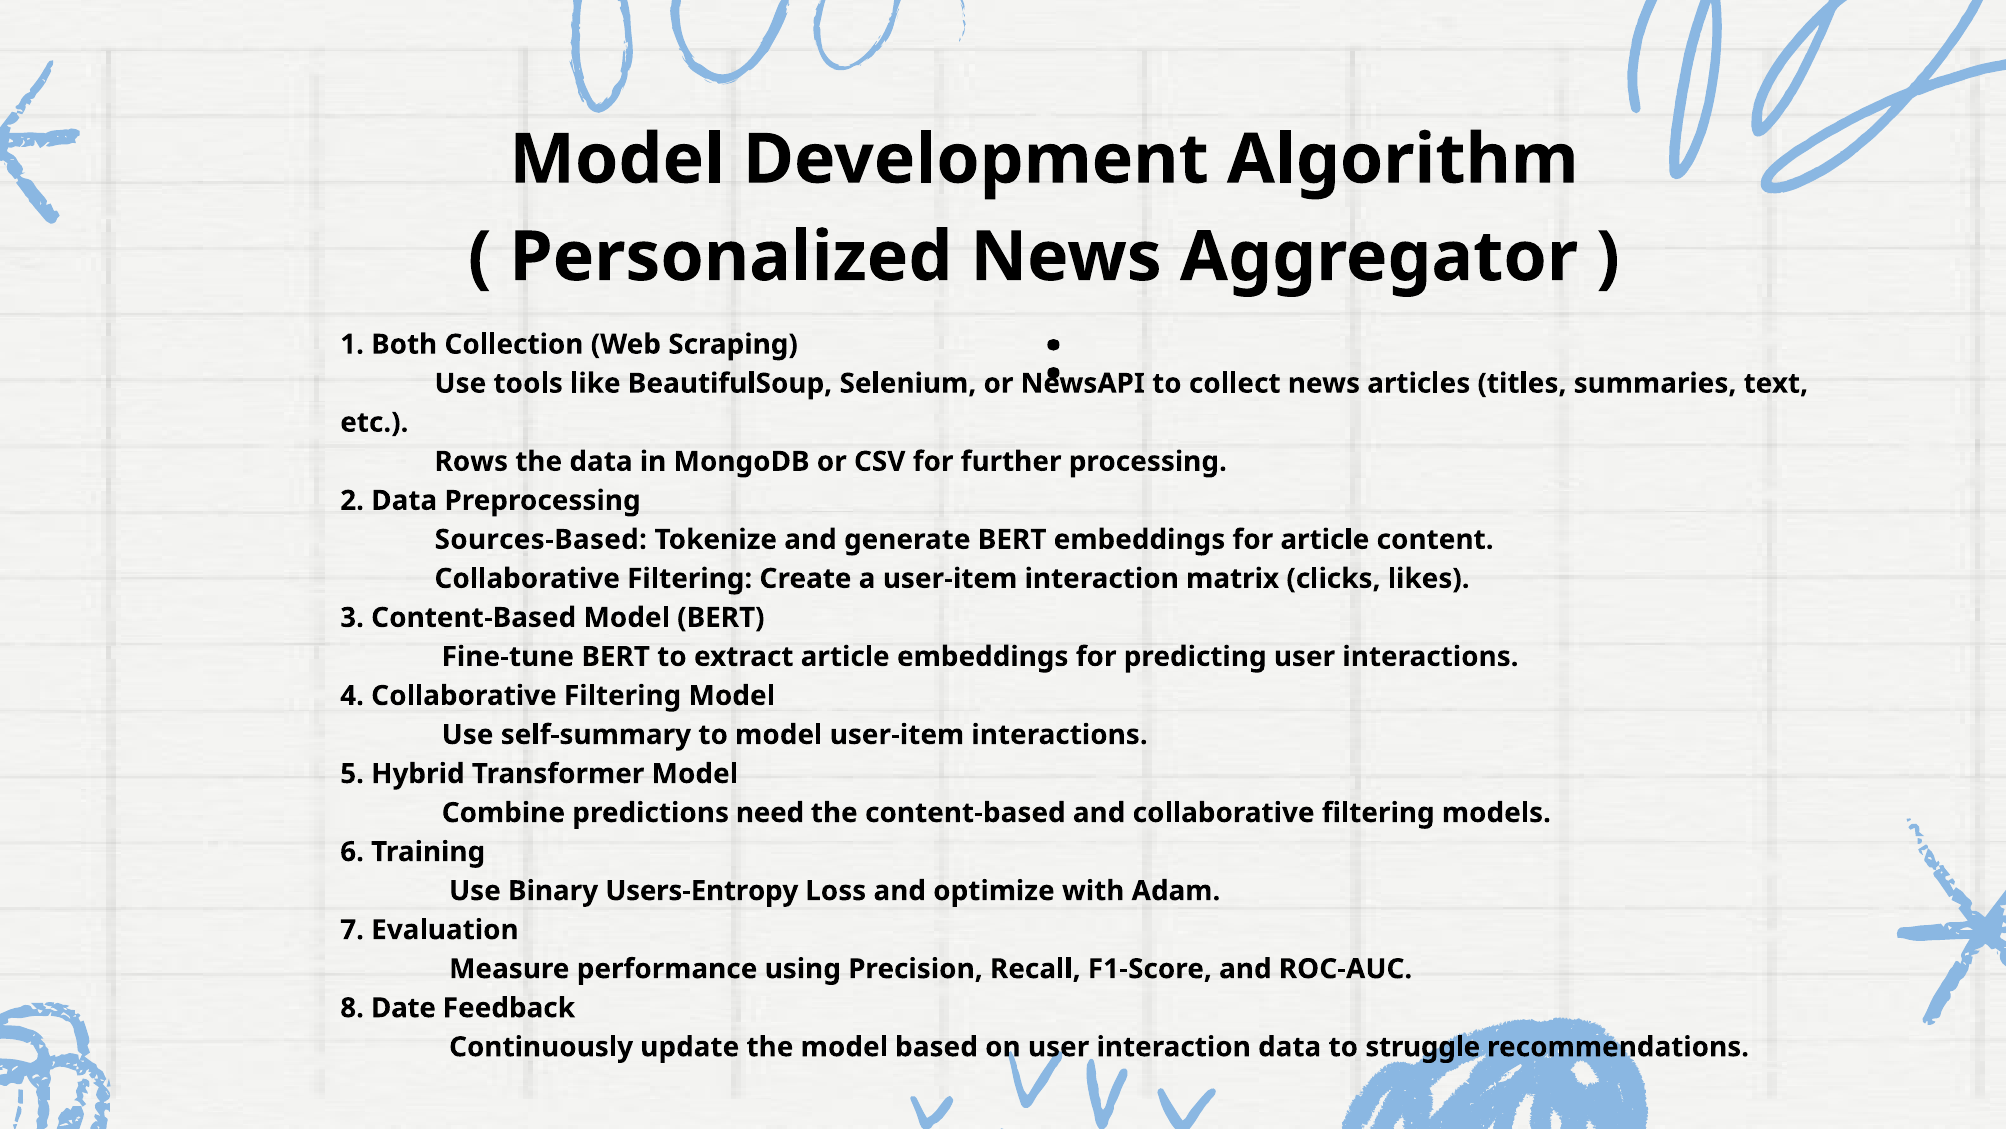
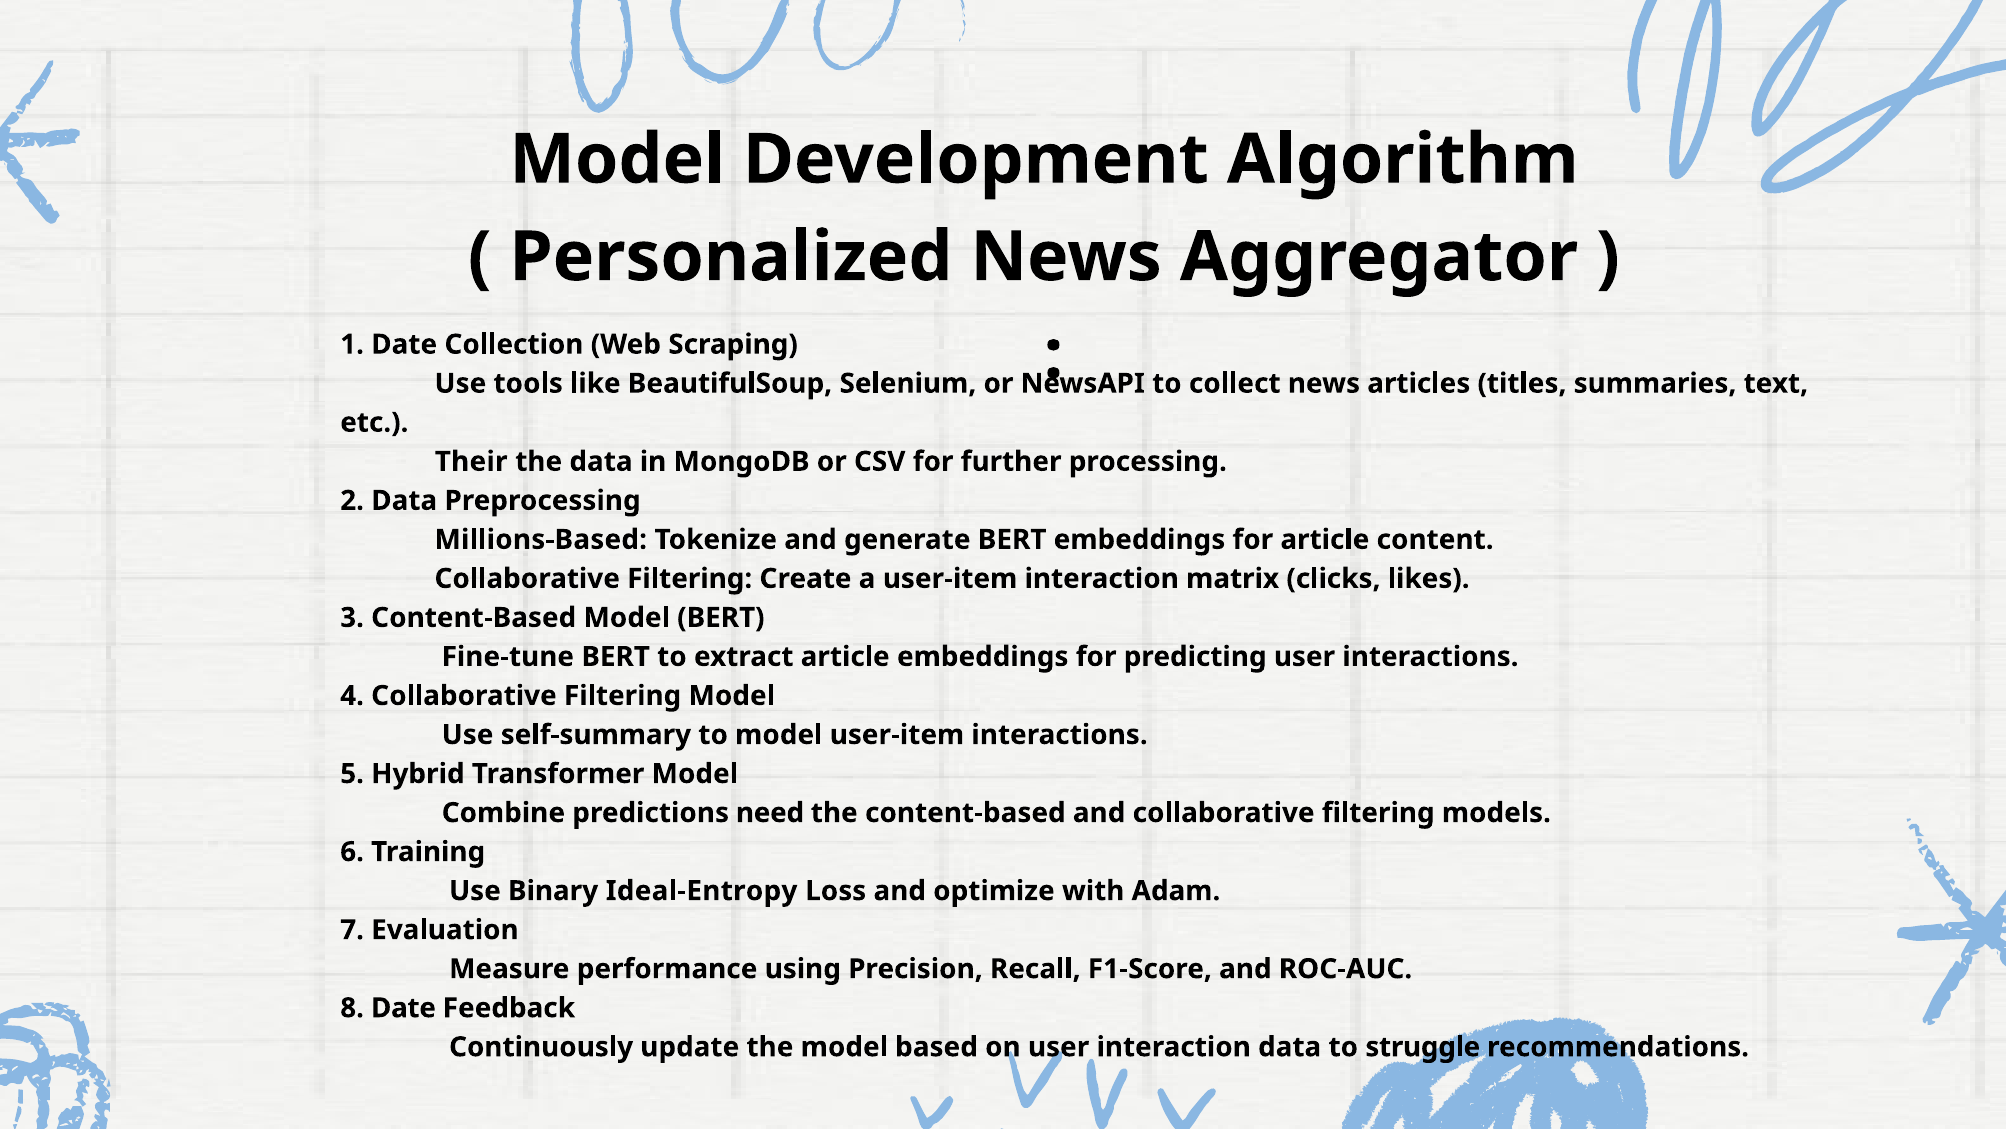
1 Both: Both -> Date
Rows: Rows -> Their
Sources-Based: Sources-Based -> Millions-Based
Users-Entropy: Users-Entropy -> Ideal-Entropy
